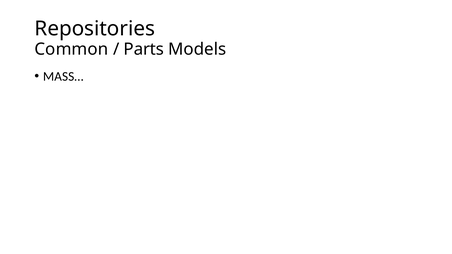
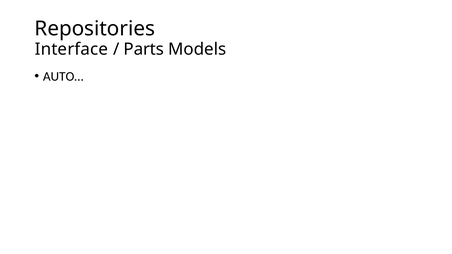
Common: Common -> Interface
MASS…: MASS… -> AUTO…
